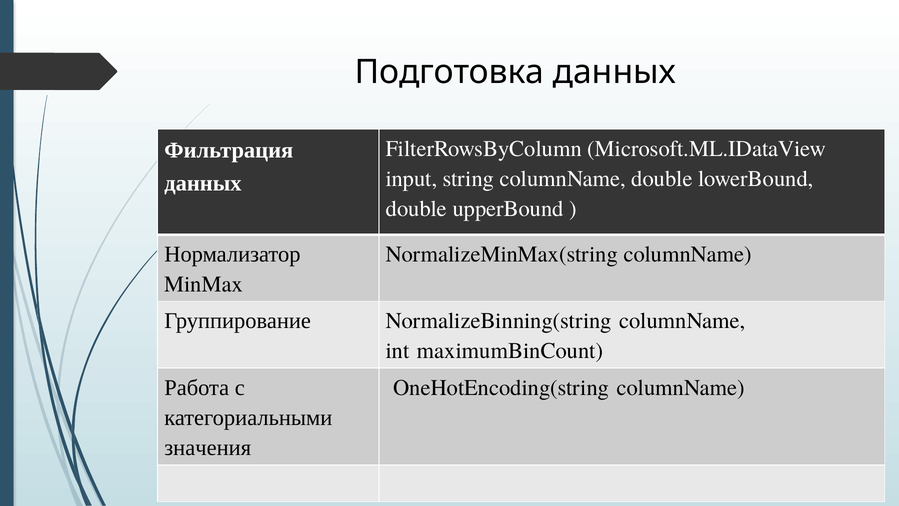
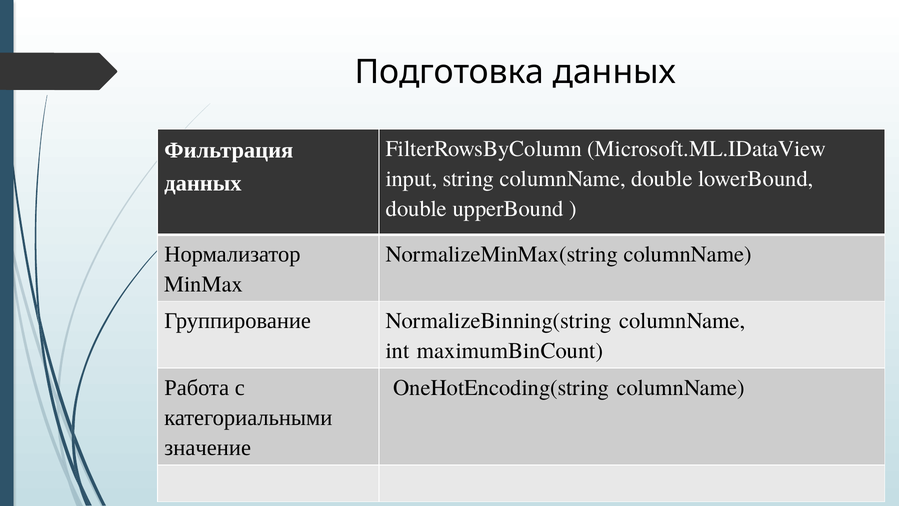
значения: значения -> значение
